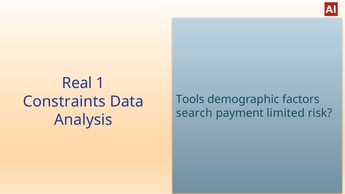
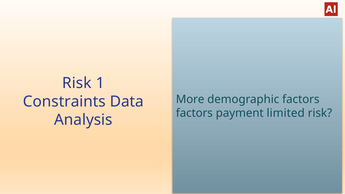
Real at (77, 83): Real -> Risk
Tools: Tools -> More
search at (194, 113): search -> factors
